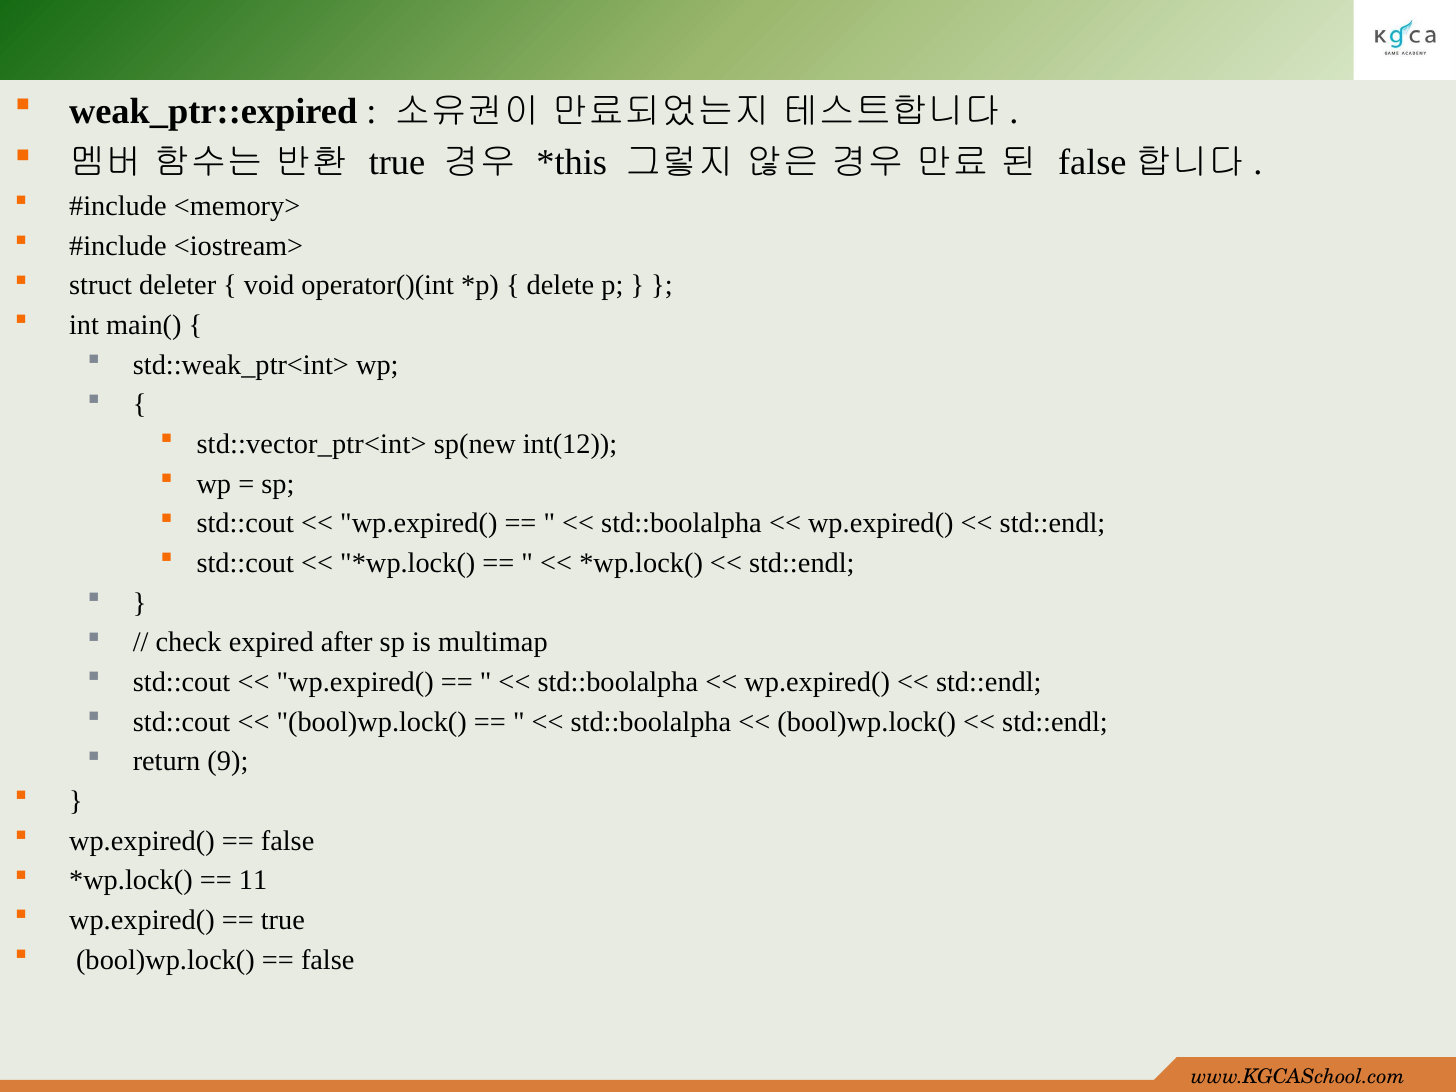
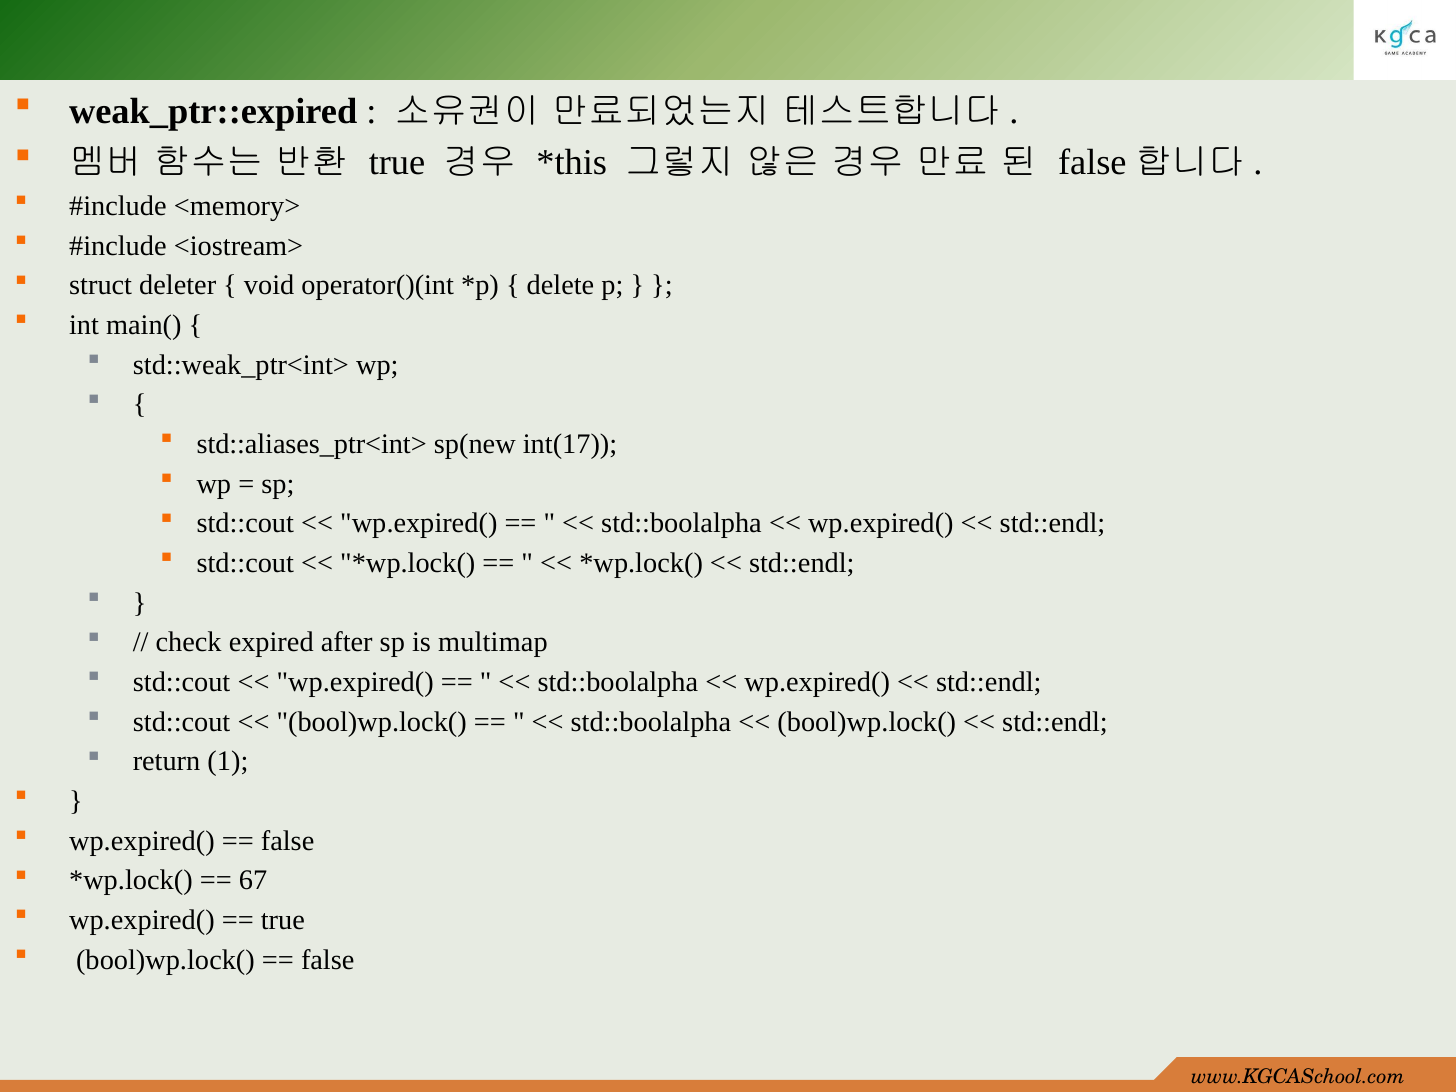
std::vector_ptr<int>: std::vector_ptr<int> -> std::aliases_ptr<int>
int(12: int(12 -> int(17
9: 9 -> 1
11: 11 -> 67
